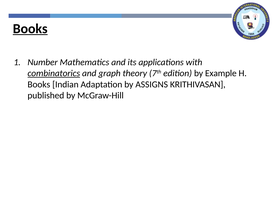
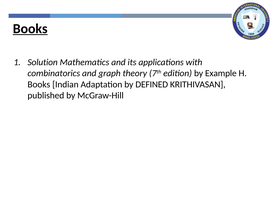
Number: Number -> Solution
combinatorics underline: present -> none
ASSIGNS: ASSIGNS -> DEFINED
